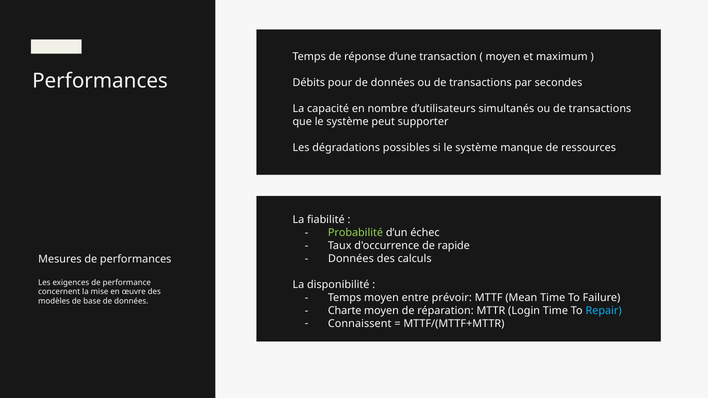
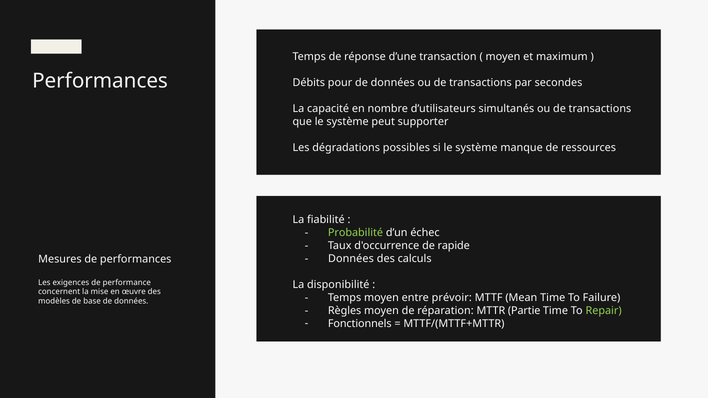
Charte: Charte -> Règles
Login: Login -> Partie
Repair colour: light blue -> light green
Connaissent: Connaissent -> Fonctionnels
